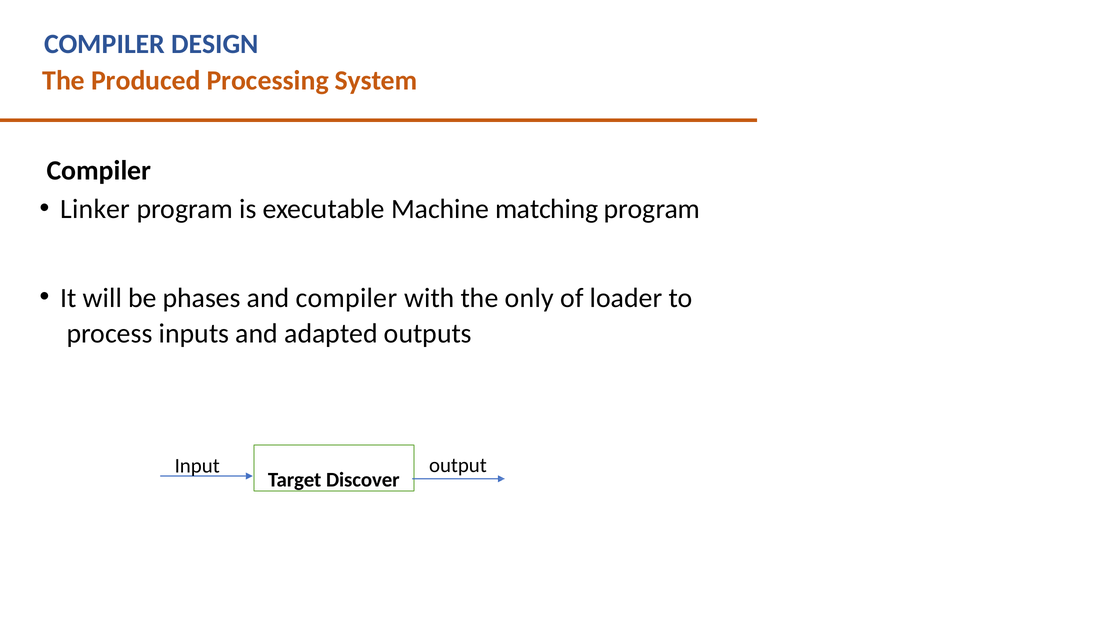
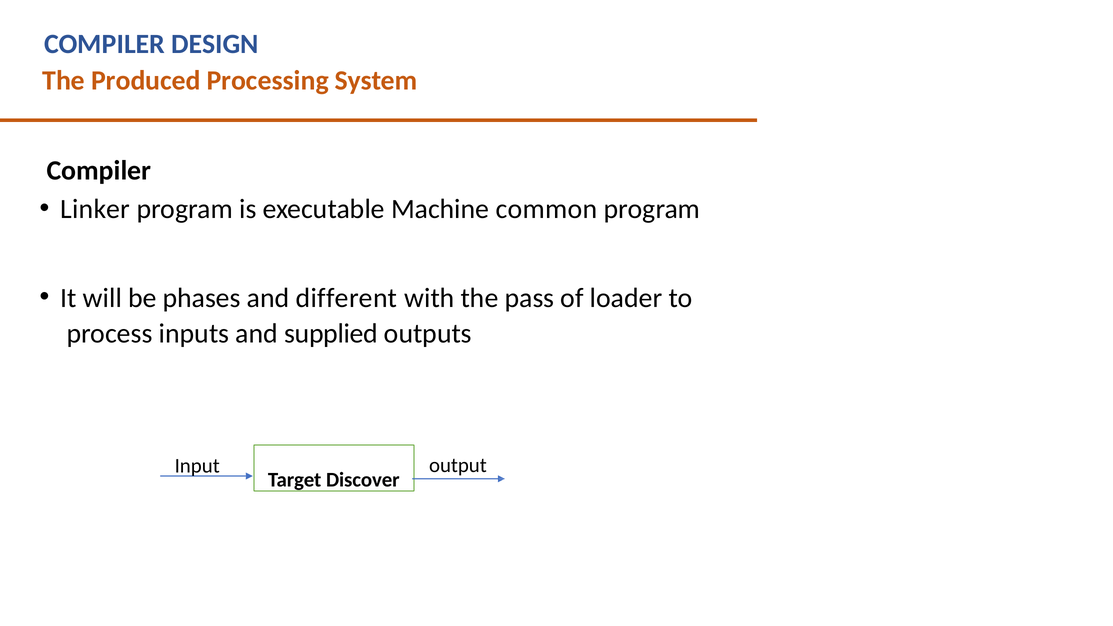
matching: matching -> common
and compiler: compiler -> different
only: only -> pass
adapted: adapted -> supplied
